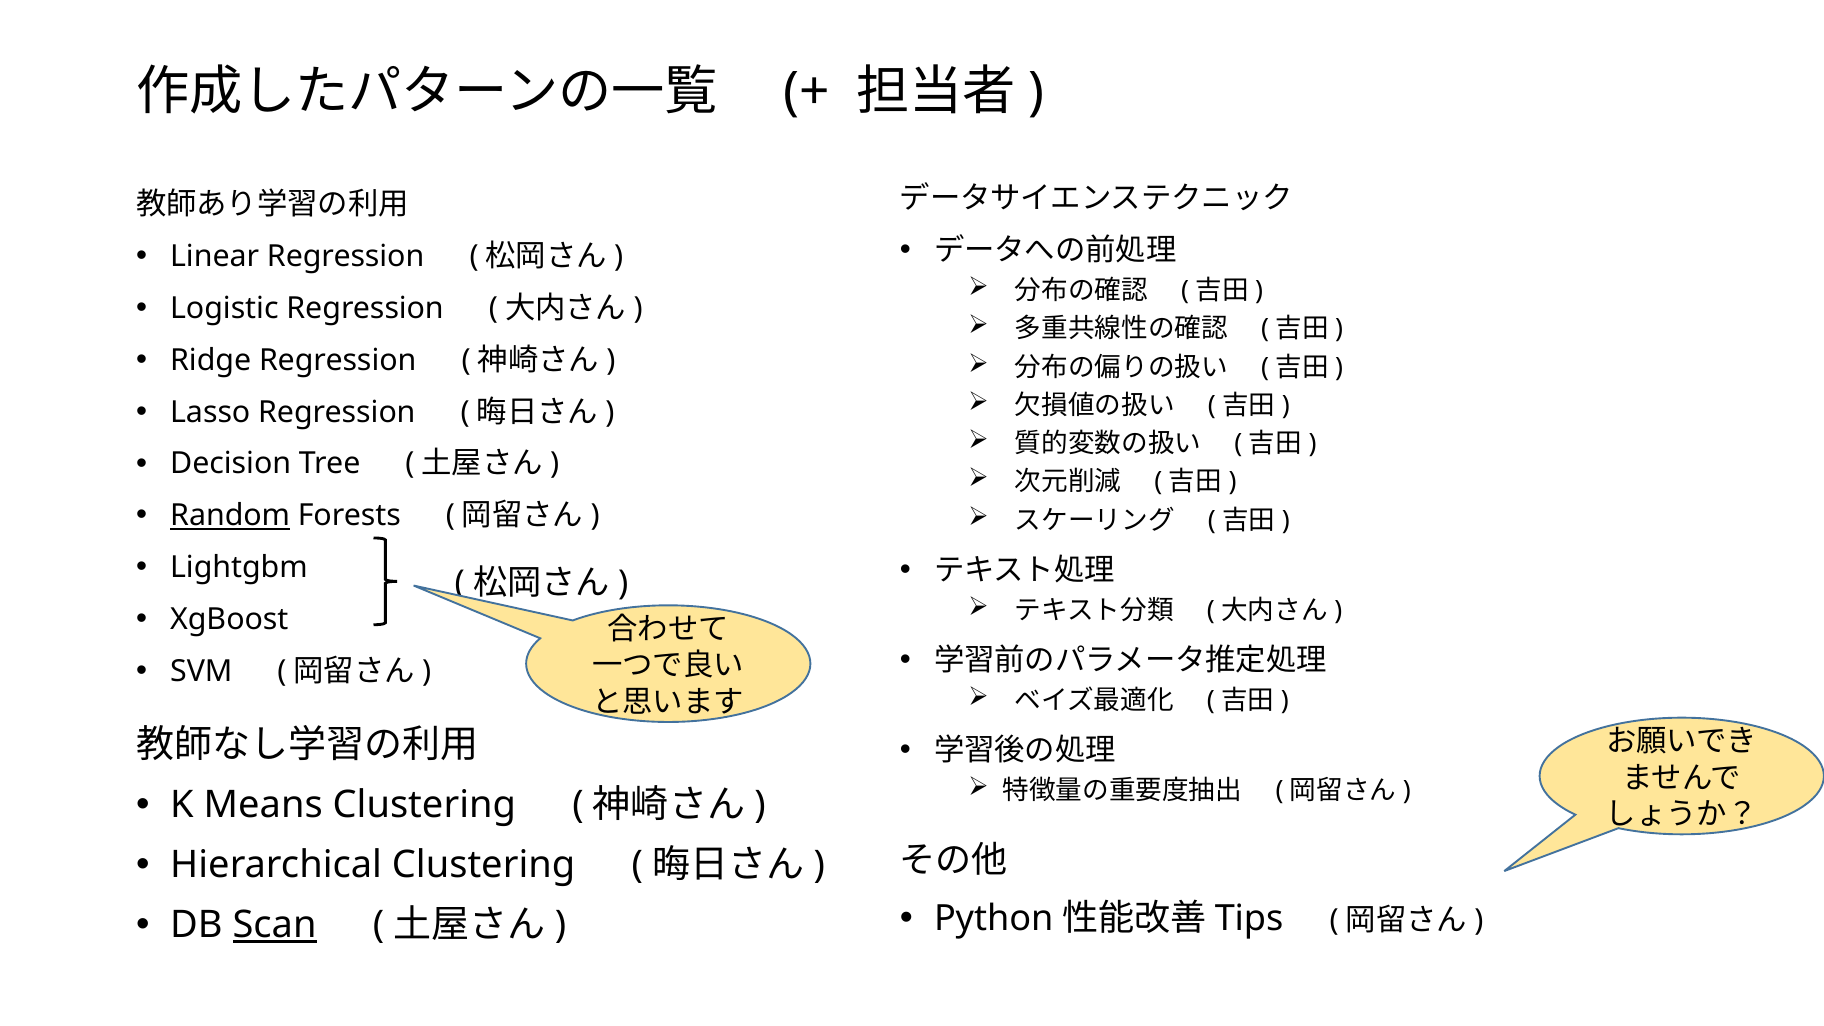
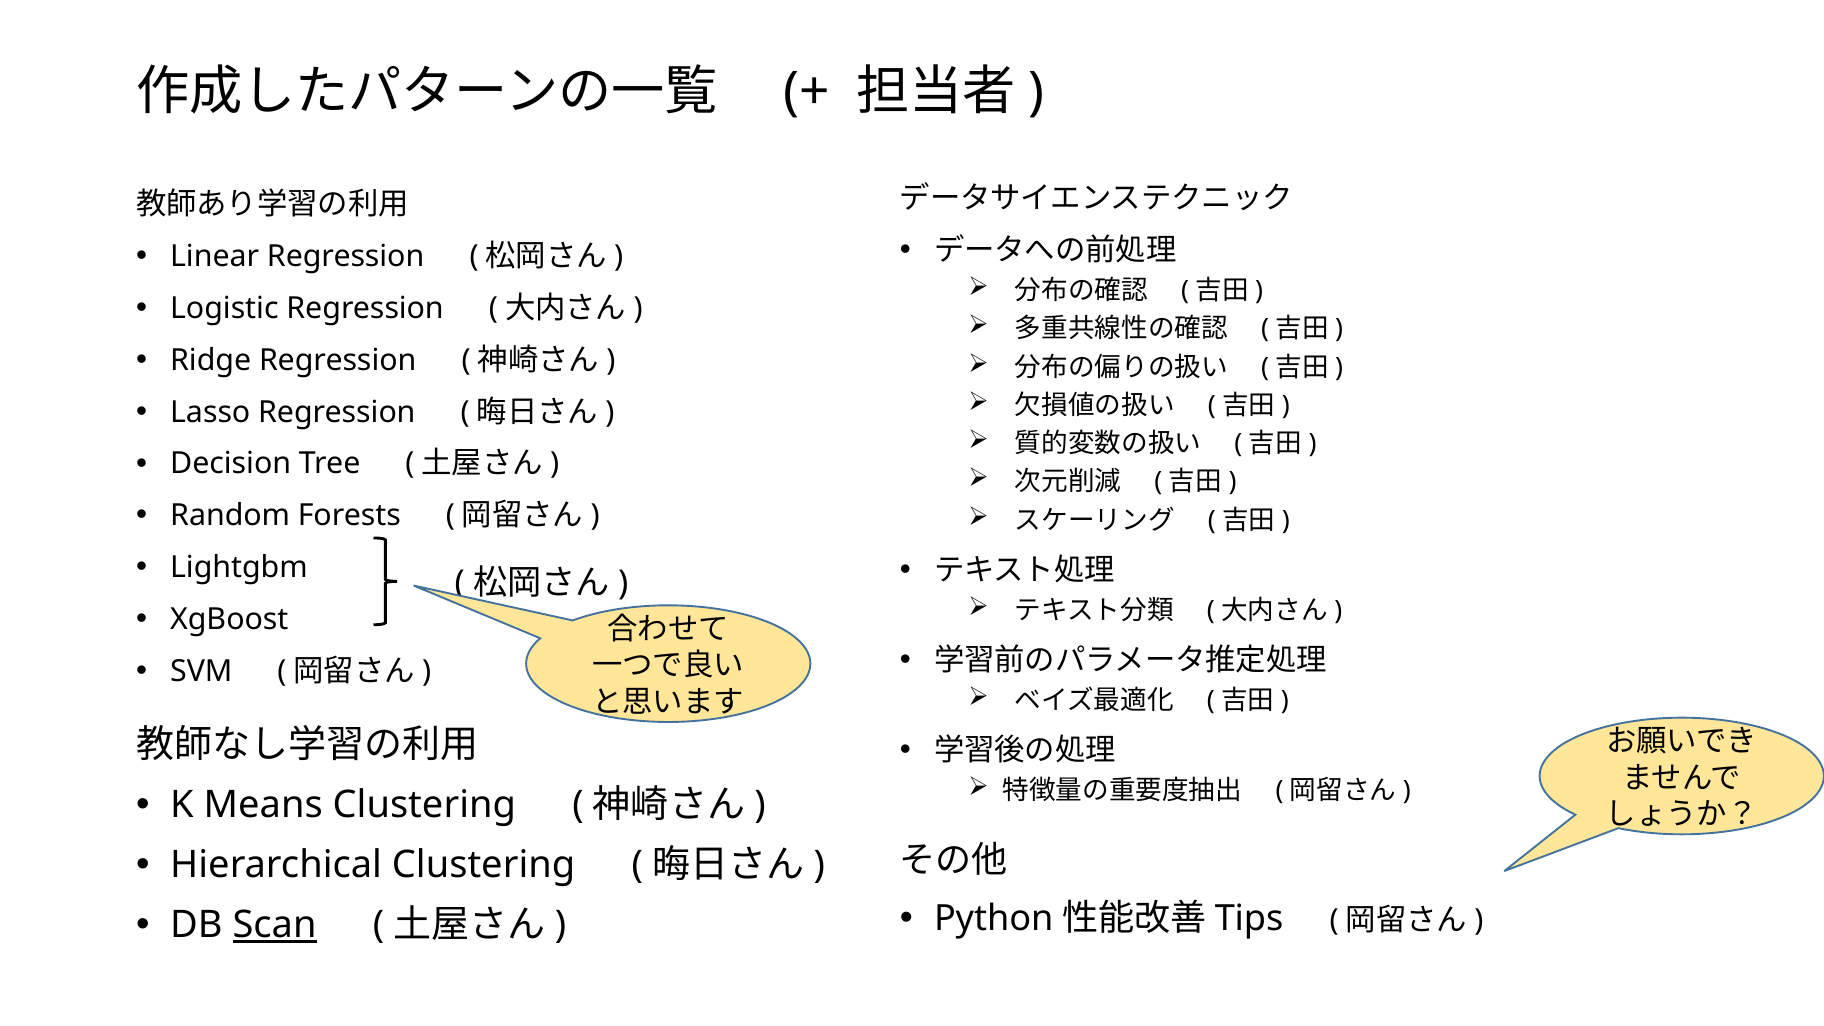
Random underline: present -> none
